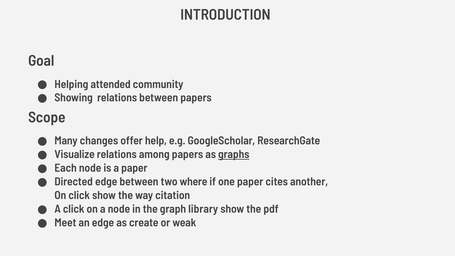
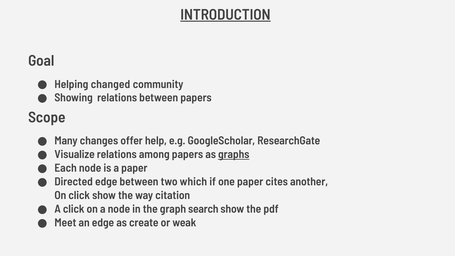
INTRODUCTION underline: none -> present
attended: attended -> changed
where: where -> which
library: library -> search
